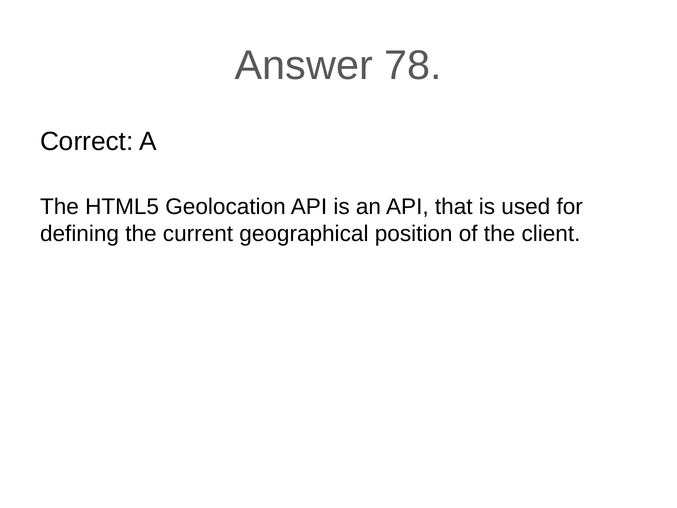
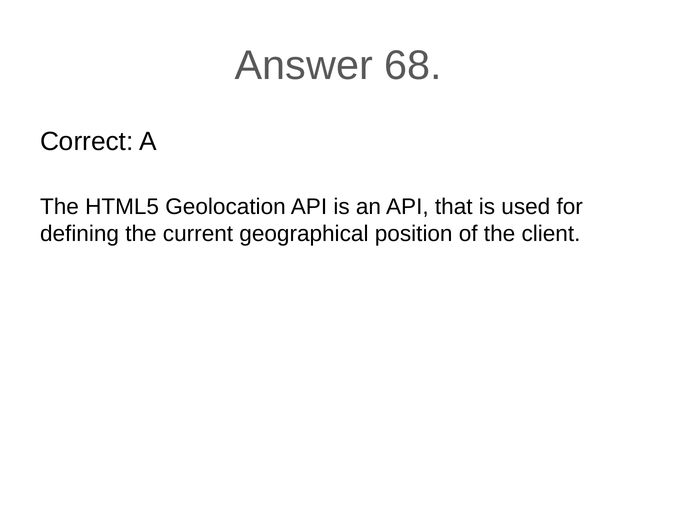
78: 78 -> 68
